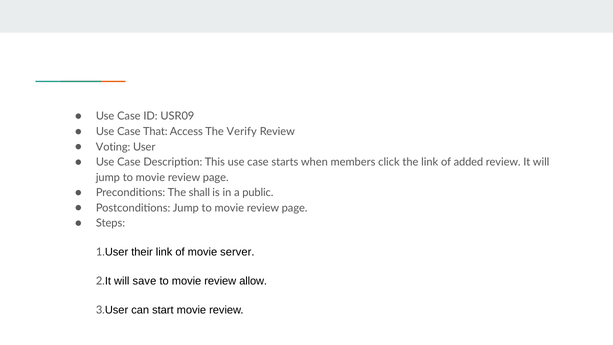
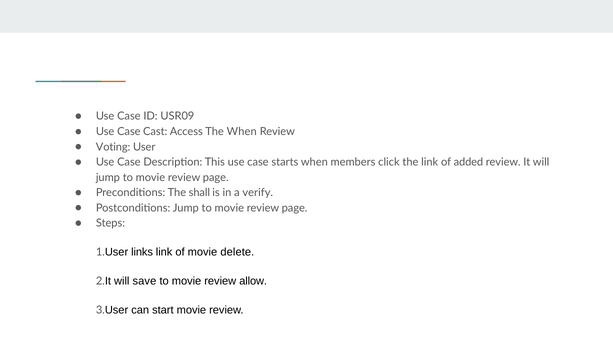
That: That -> Cast
The Verify: Verify -> When
public: public -> verify
their: their -> links
server: server -> delete
